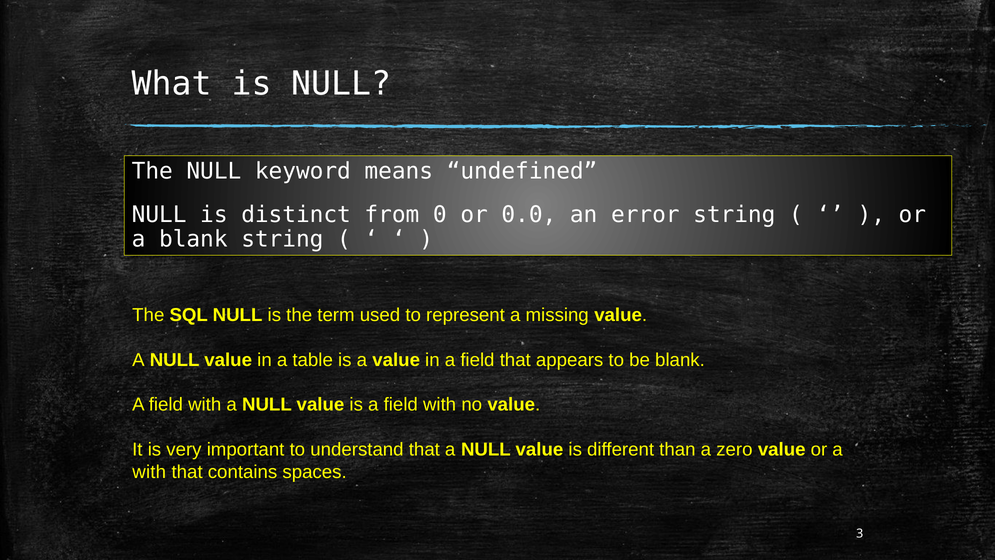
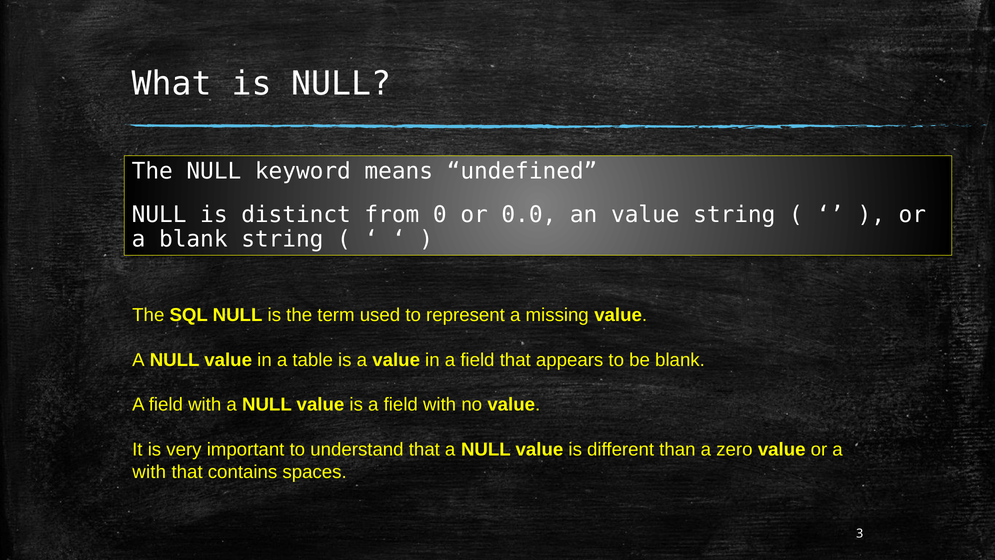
an error: error -> value
